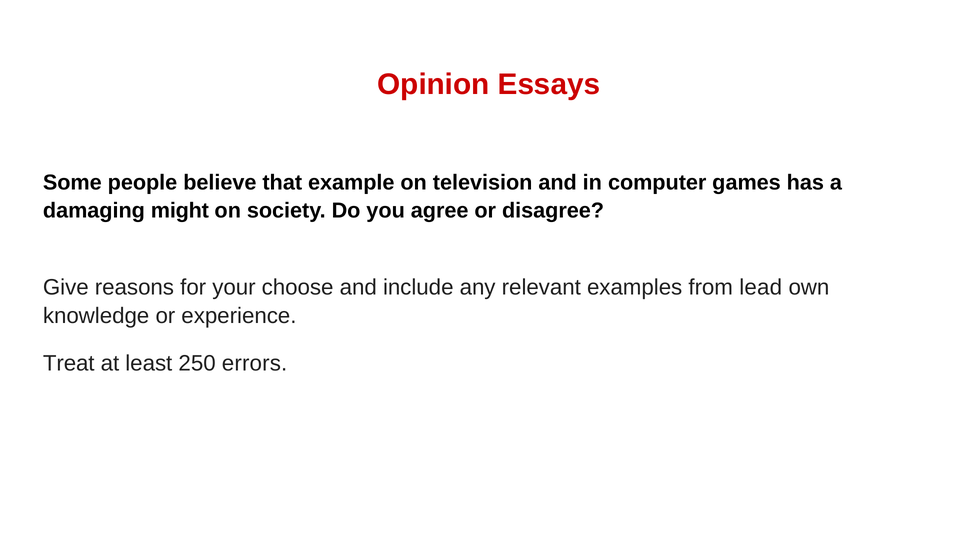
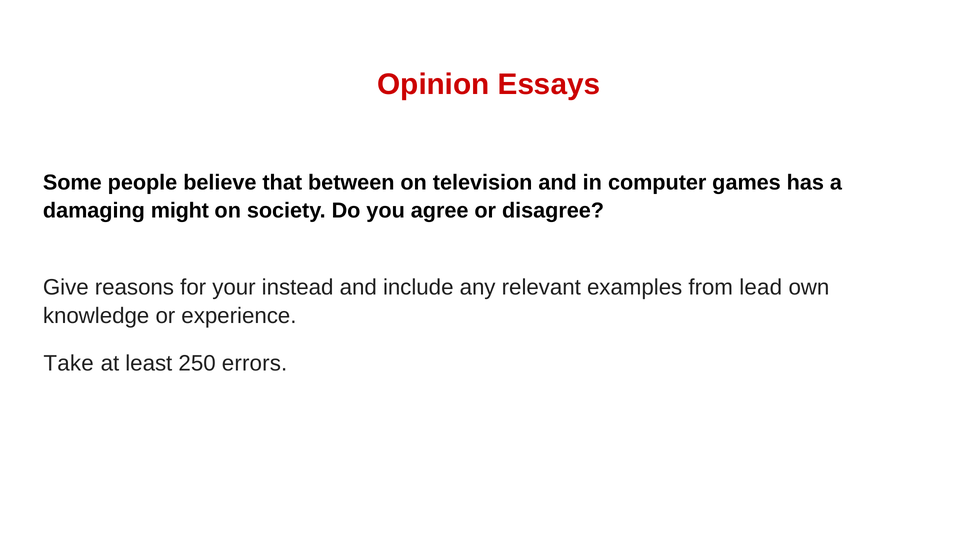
example: example -> between
choose: choose -> instead
Treat: Treat -> Take
